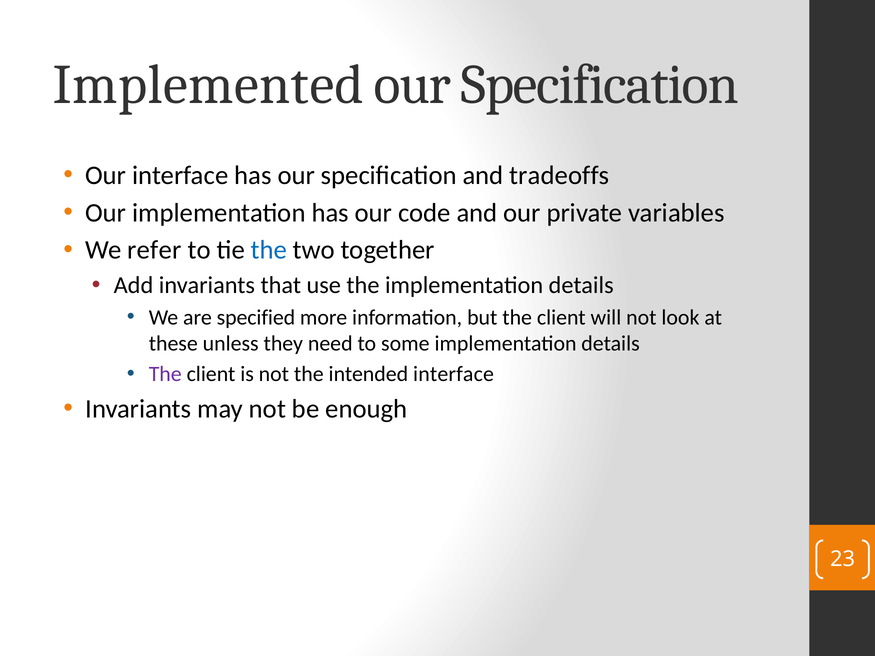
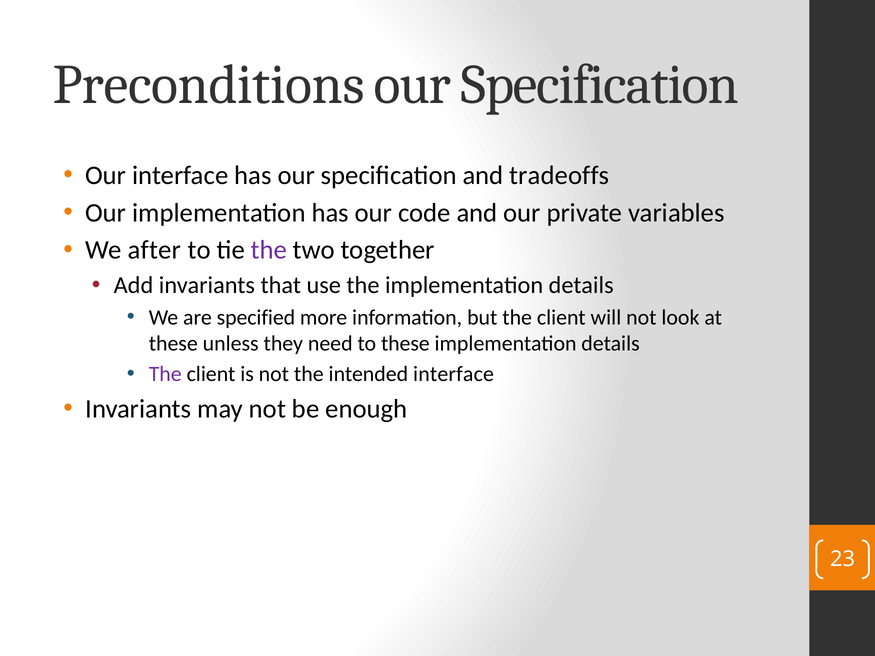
Implemented: Implemented -> Preconditions
refer: refer -> after
the at (269, 250) colour: blue -> purple
to some: some -> these
